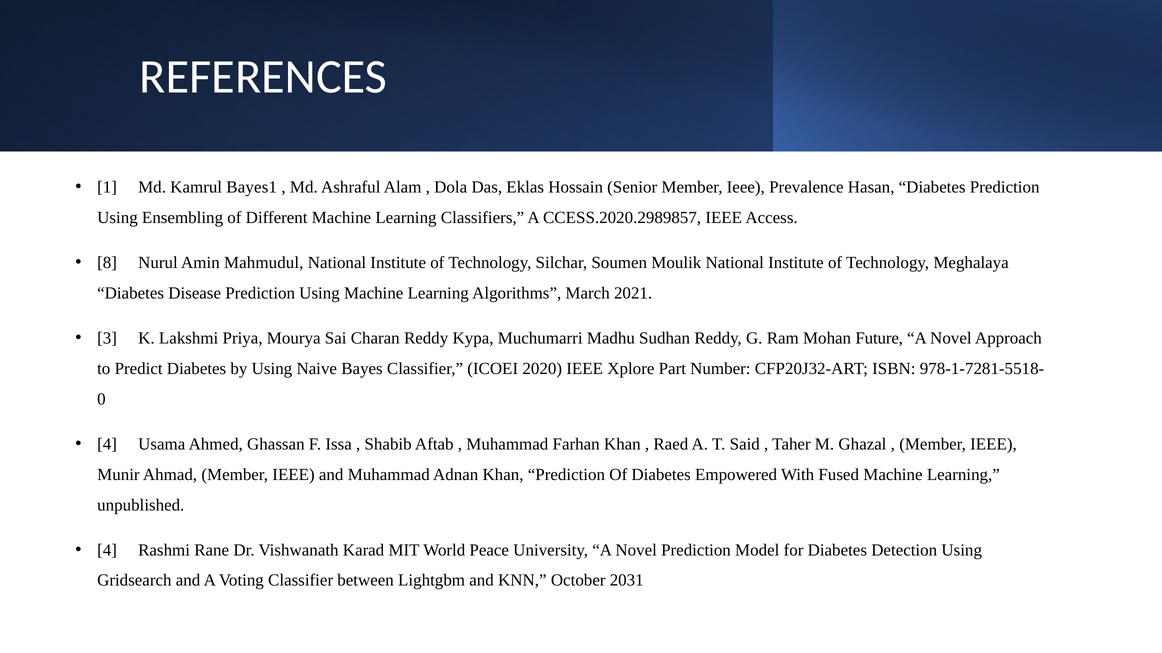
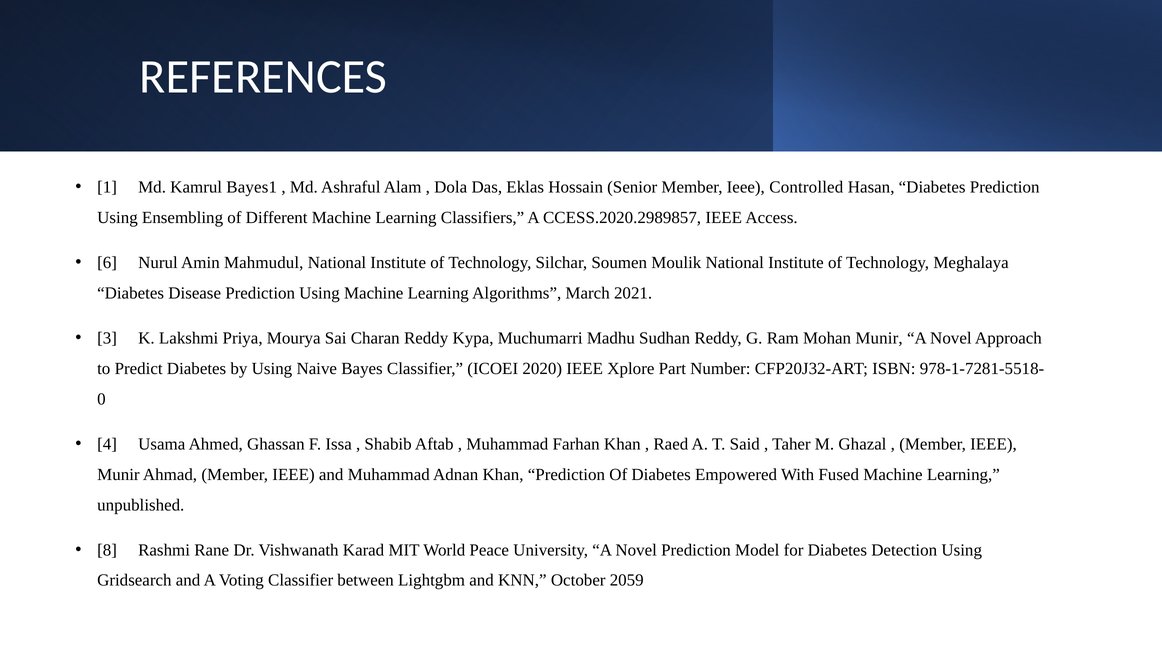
Prevalence: Prevalence -> Controlled
8: 8 -> 6
Mohan Future: Future -> Munir
4 at (107, 550): 4 -> 8
2031: 2031 -> 2059
